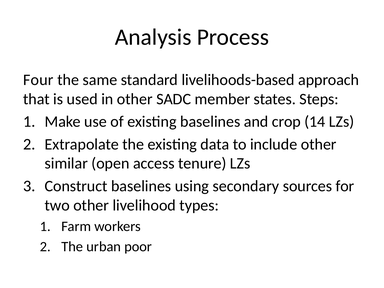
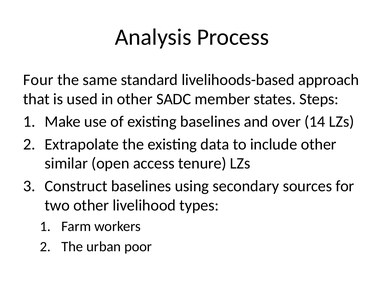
crop: crop -> over
